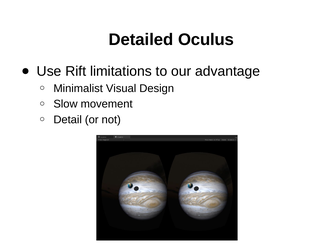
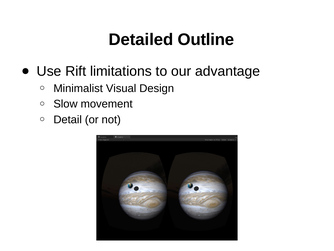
Oculus: Oculus -> Outline
